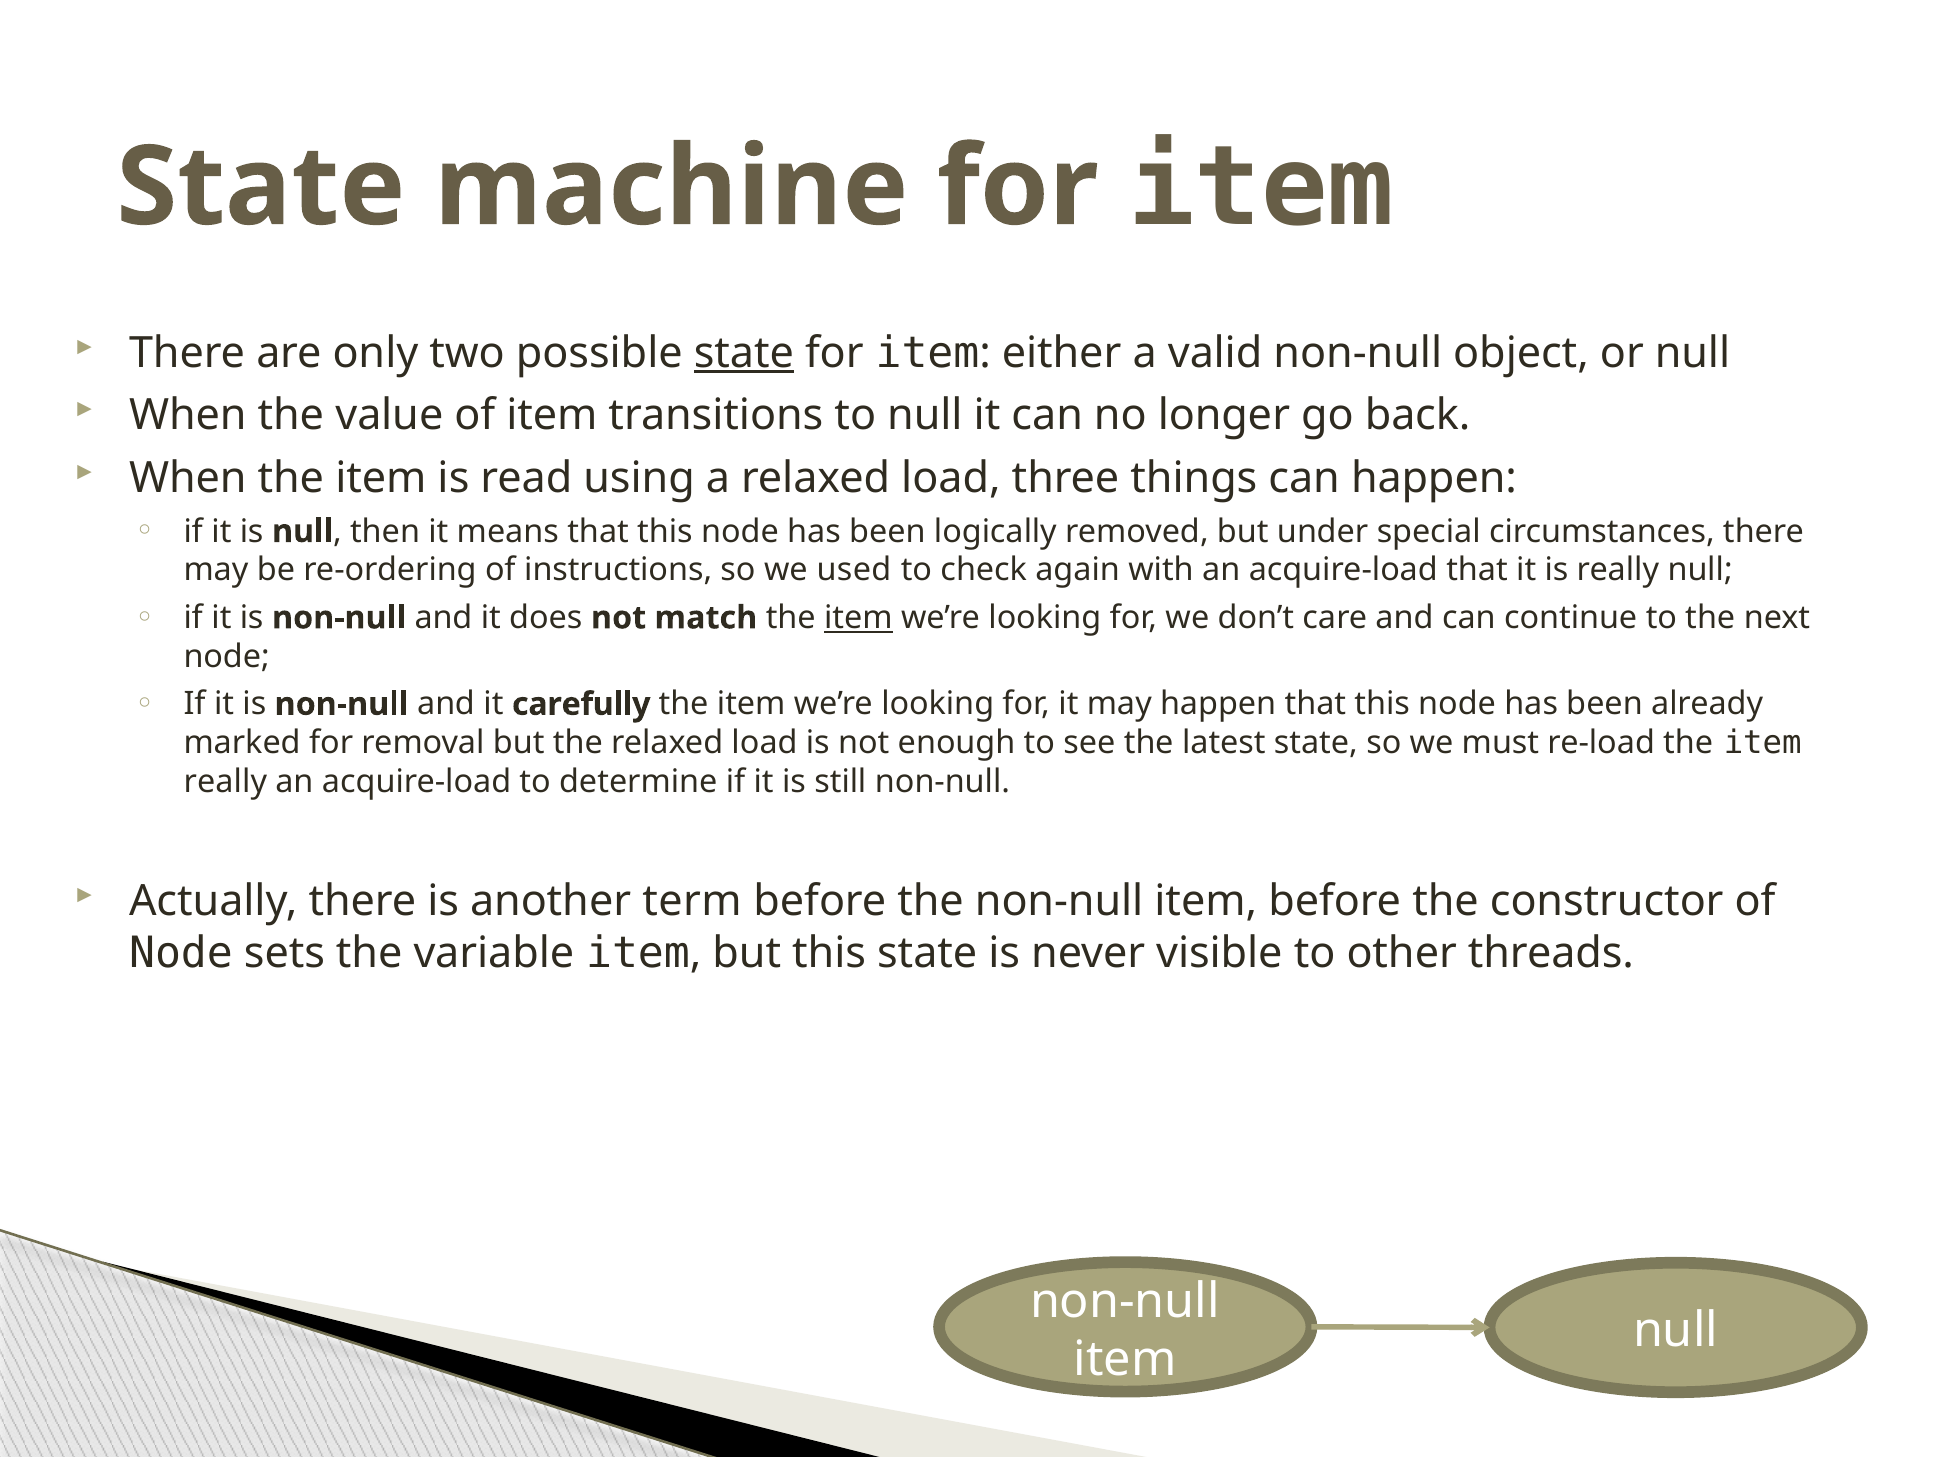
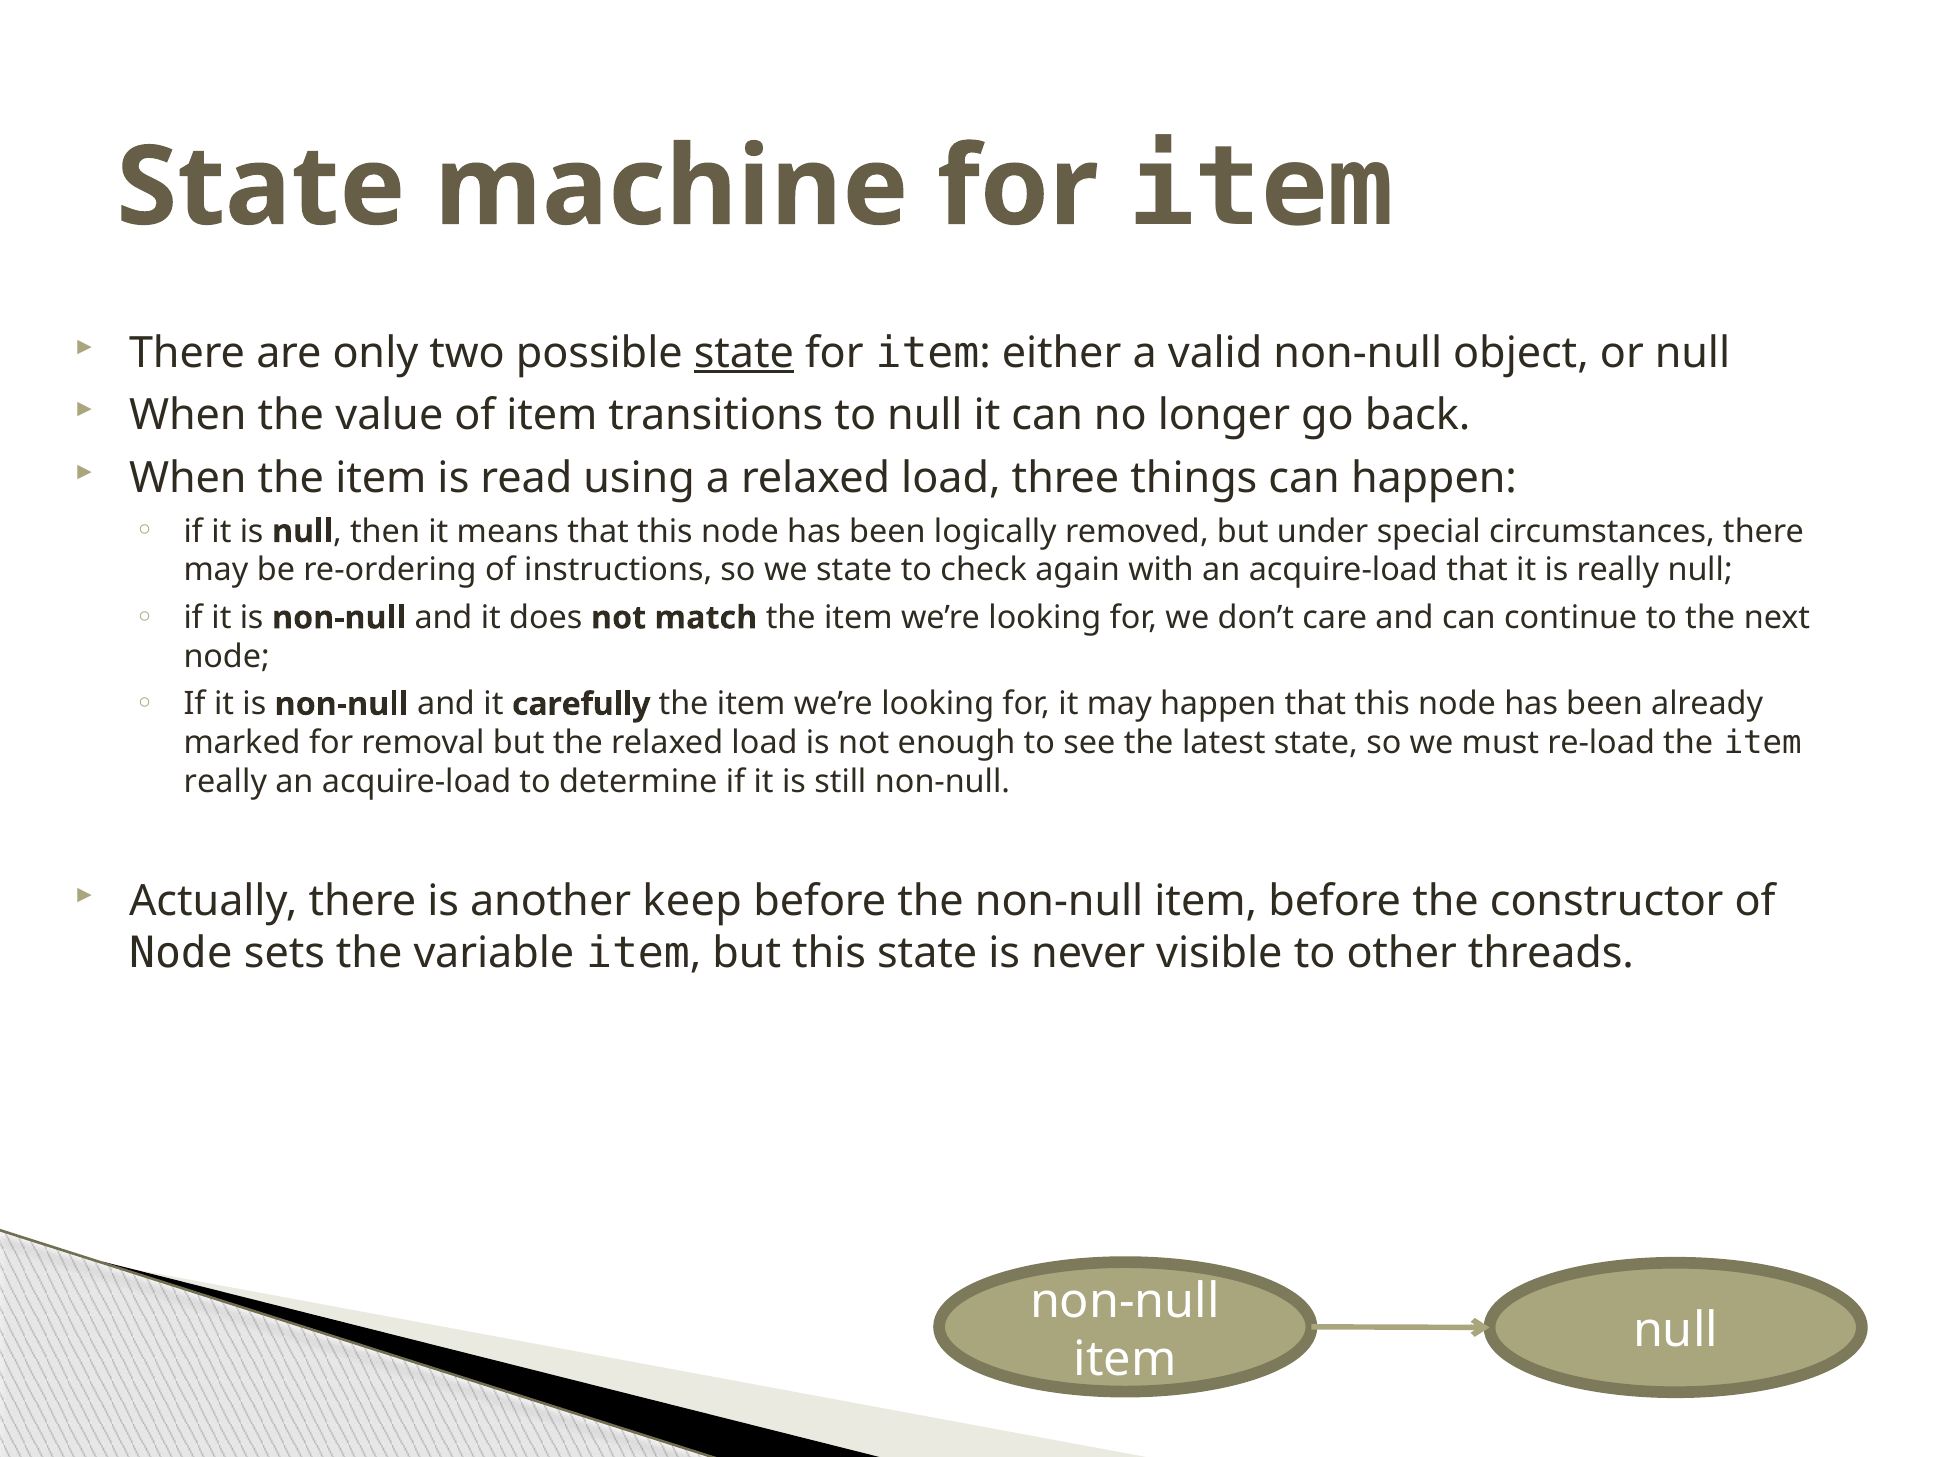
we used: used -> state
item at (858, 618) underline: present -> none
term: term -> keep
